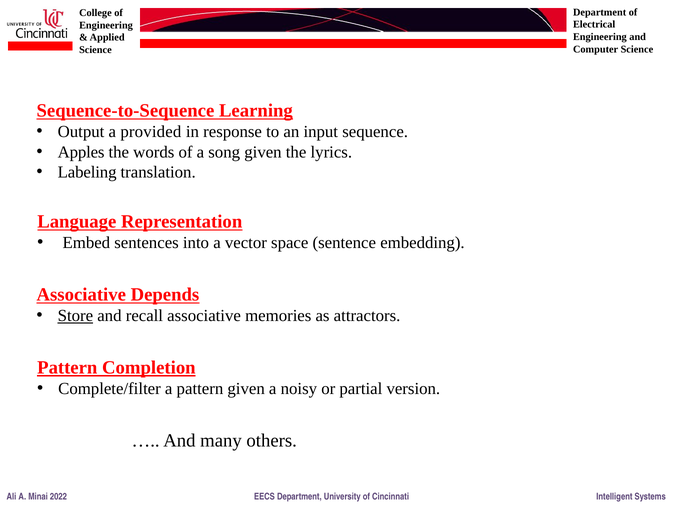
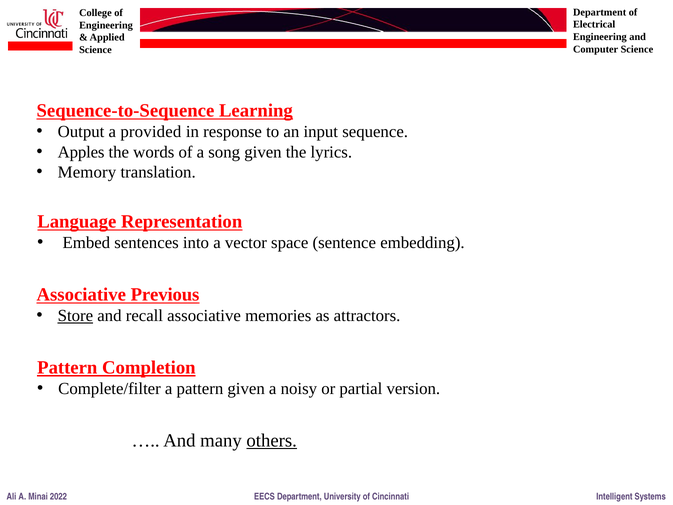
Labeling: Labeling -> Memory
Depends: Depends -> Previous
others underline: none -> present
